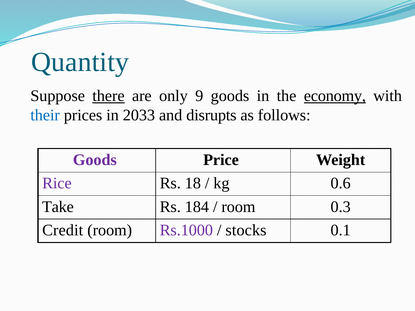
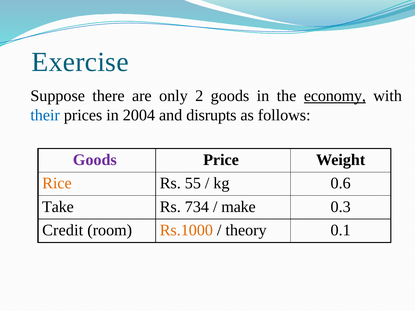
Quantity: Quantity -> Exercise
there underline: present -> none
9: 9 -> 2
2033: 2033 -> 2004
Rice colour: purple -> orange
18: 18 -> 55
184: 184 -> 734
room at (238, 207): room -> make
Rs.1000 colour: purple -> orange
stocks: stocks -> theory
